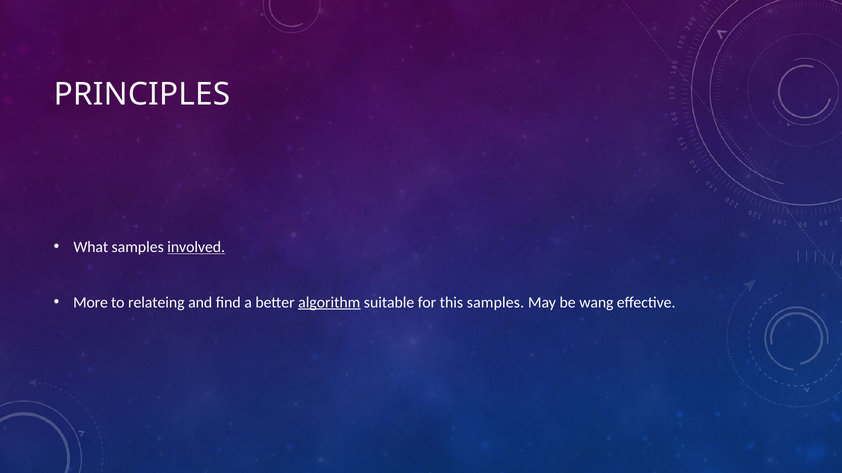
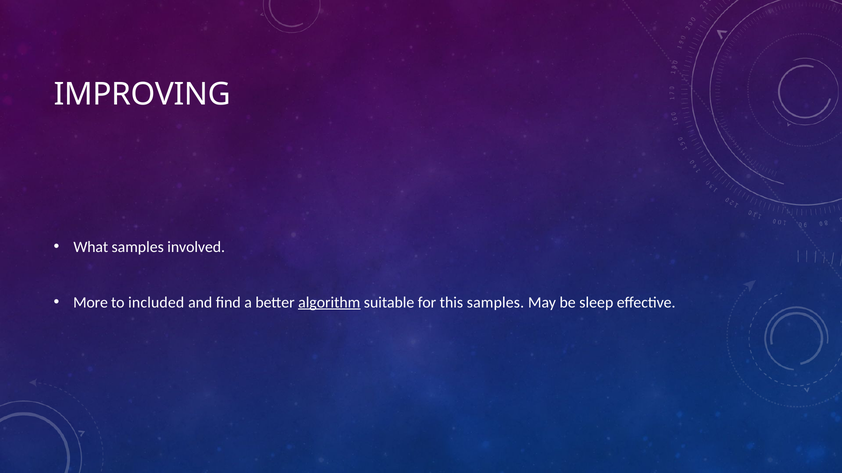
PRINCIPLES: PRINCIPLES -> IMPROVING
involved underline: present -> none
relateing: relateing -> included
wang: wang -> sleep
